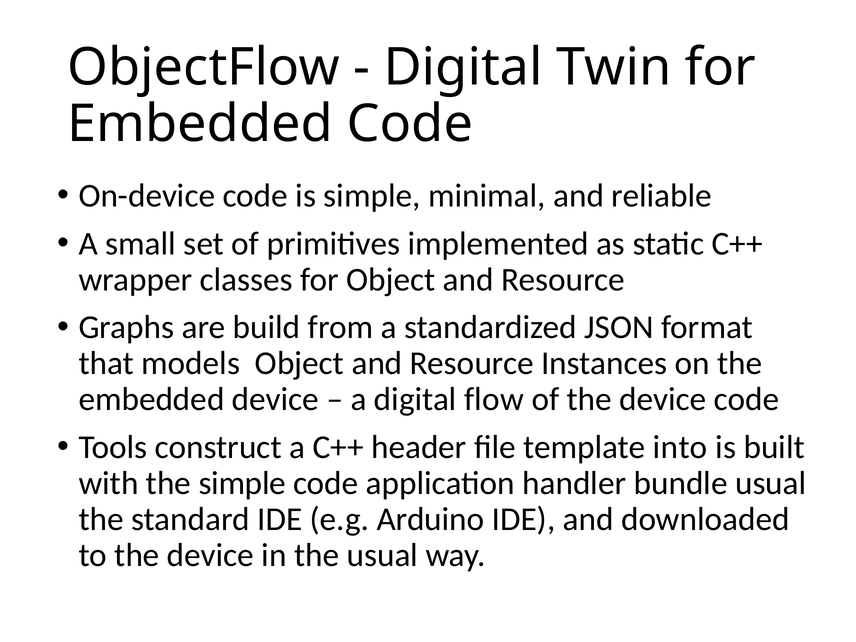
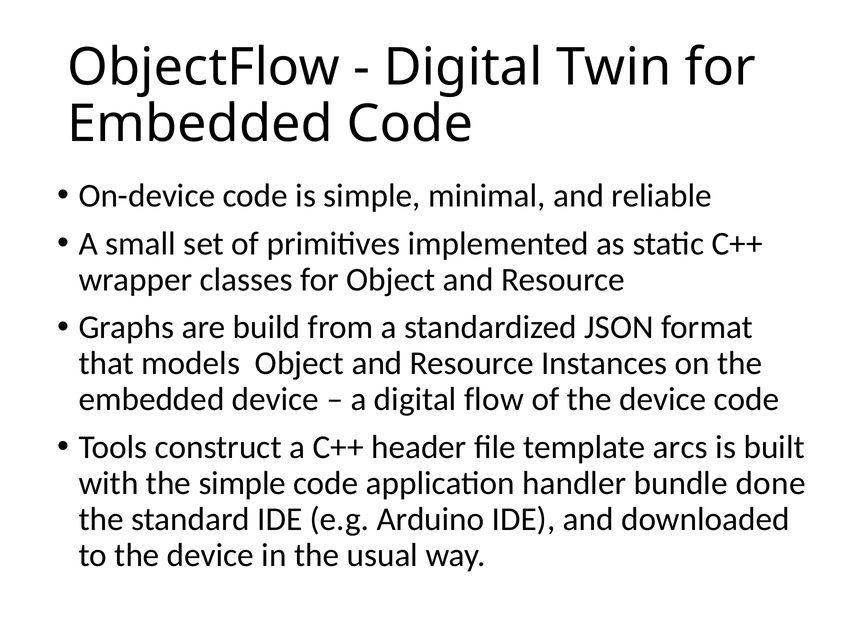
into: into -> arcs
bundle usual: usual -> done
